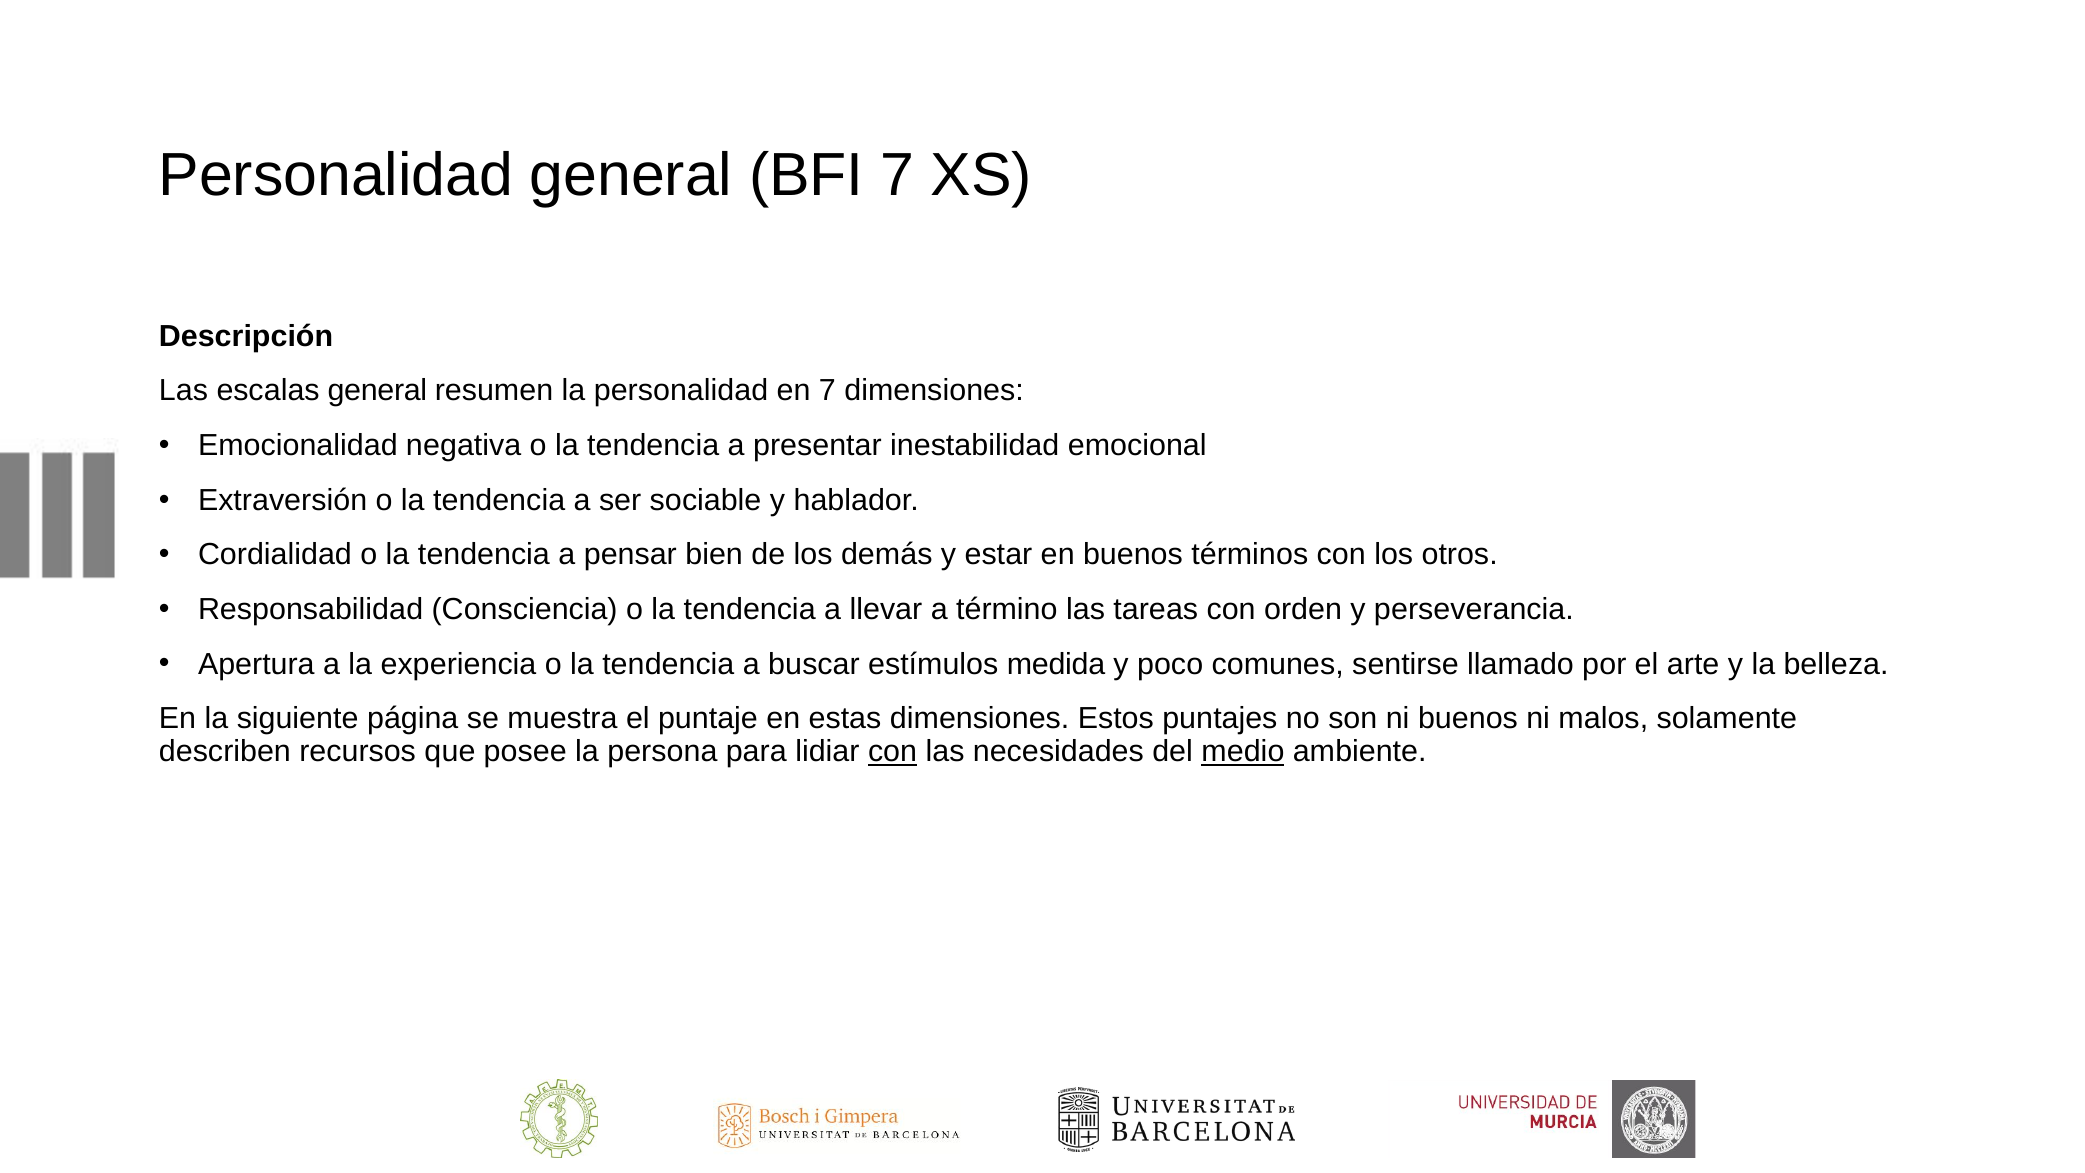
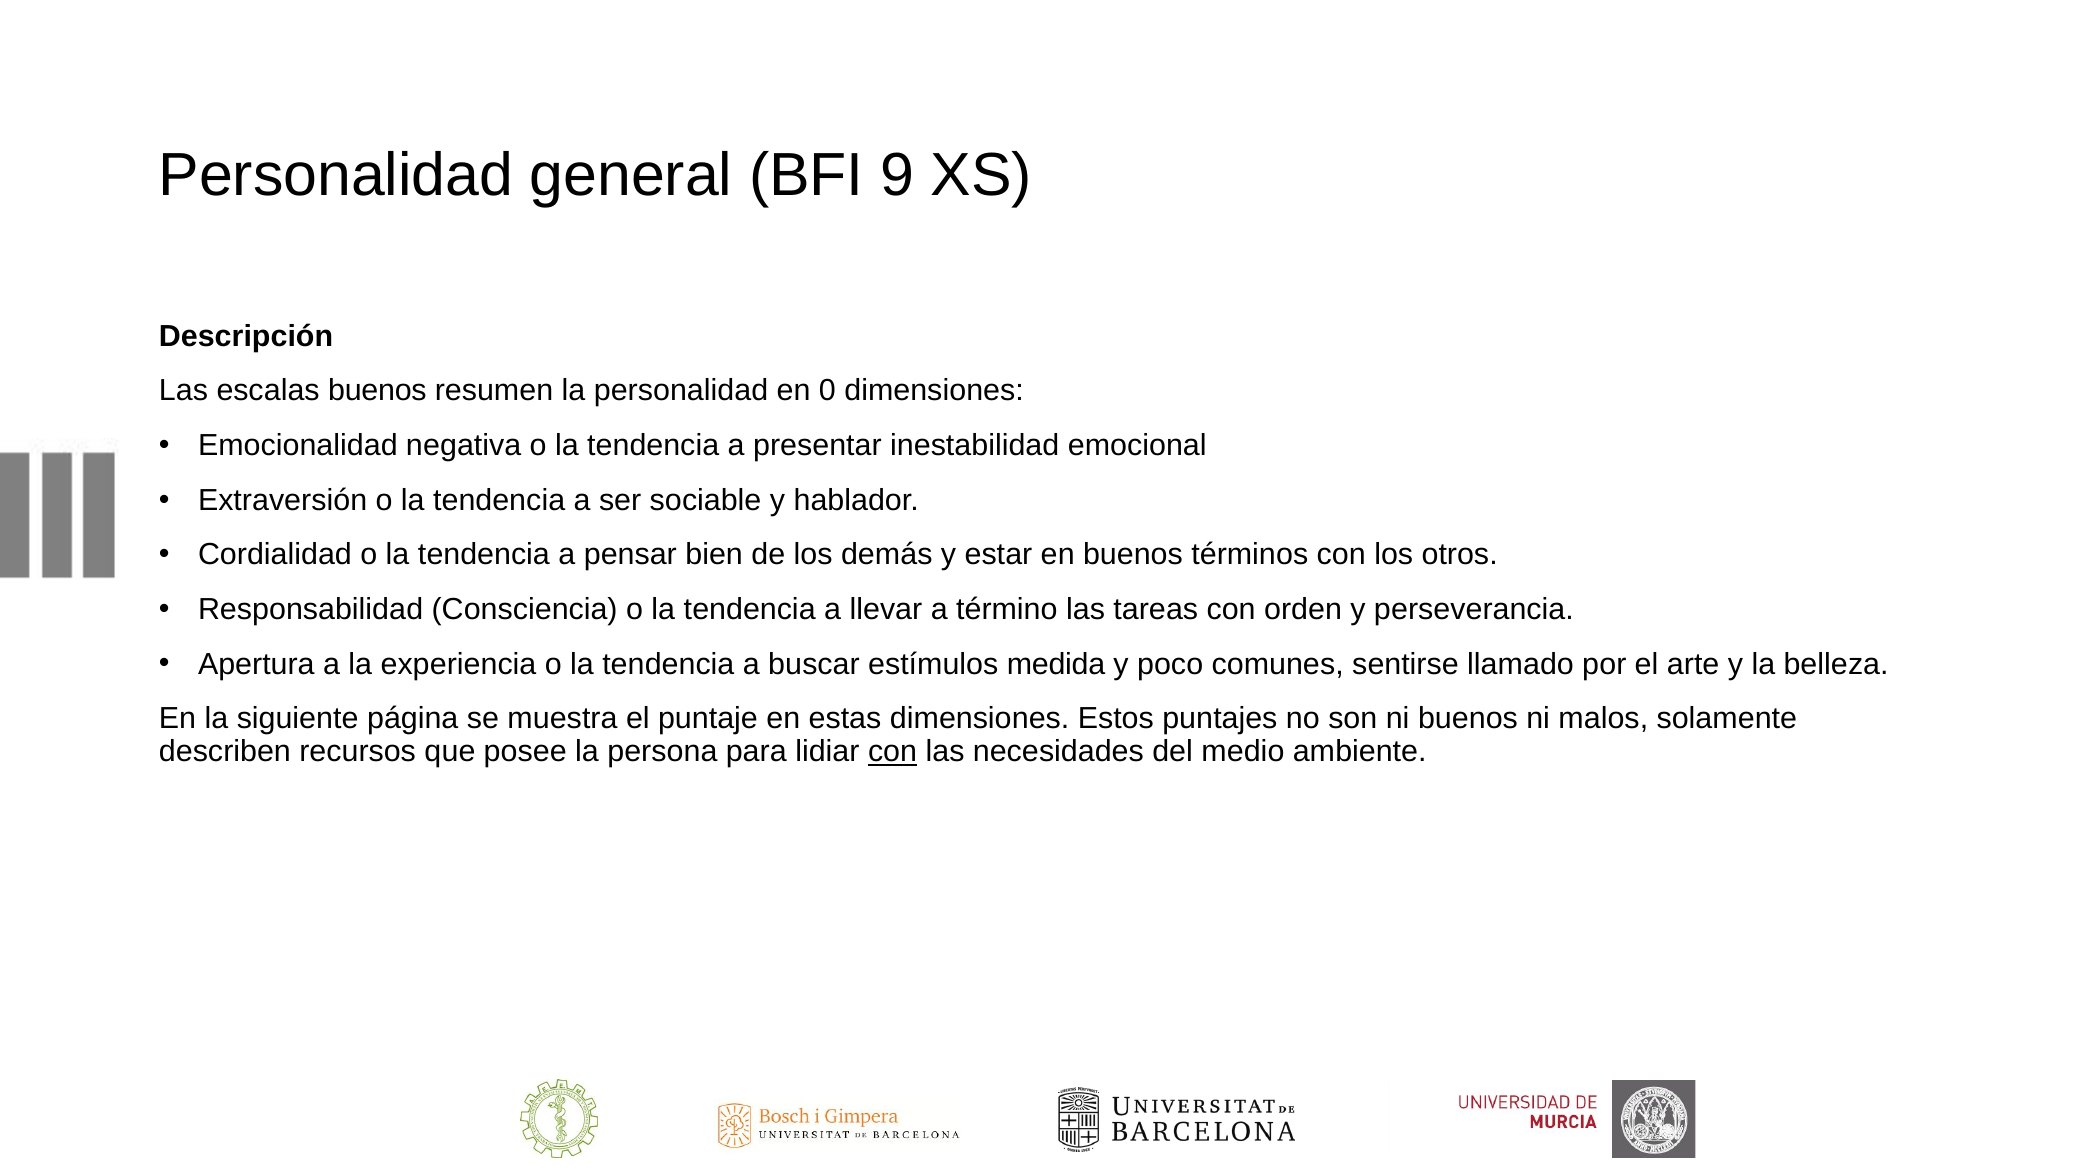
BFI 7: 7 -> 9
escalas general: general -> buenos
en 7: 7 -> 0
medio underline: present -> none
